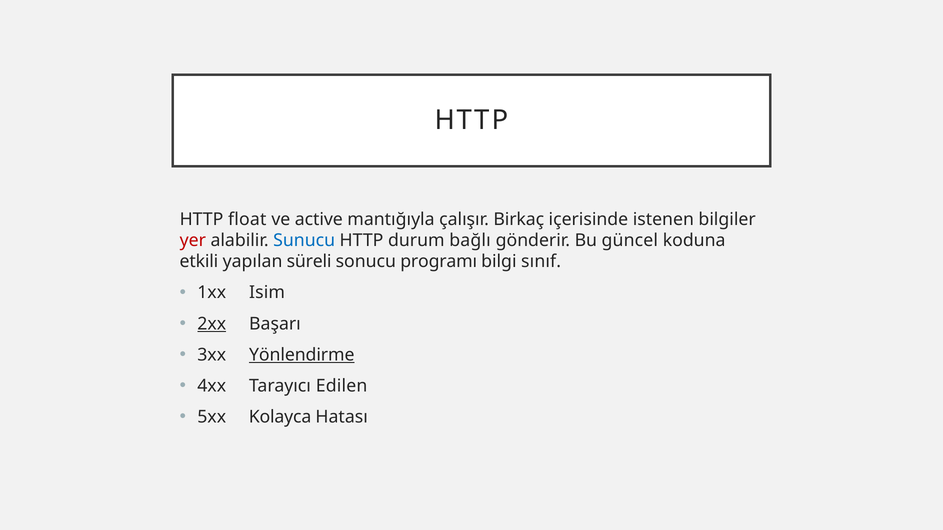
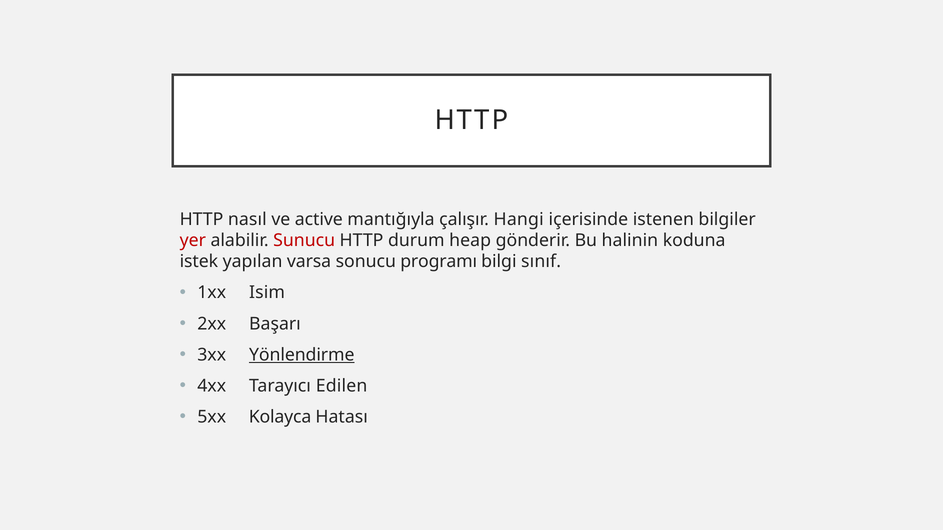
float: float -> nasıl
Birkaç: Birkaç -> Hangi
Sunucu colour: blue -> red
bağlı: bağlı -> heap
güncel: güncel -> halinin
etkili: etkili -> istek
süreli: süreli -> varsa
2xx underline: present -> none
